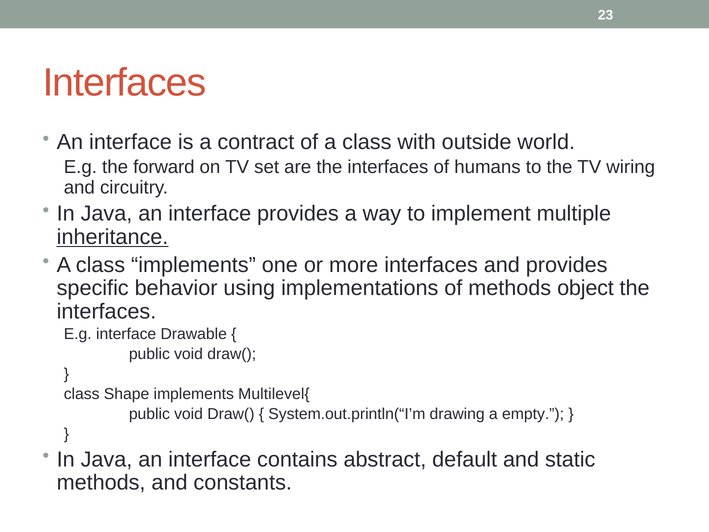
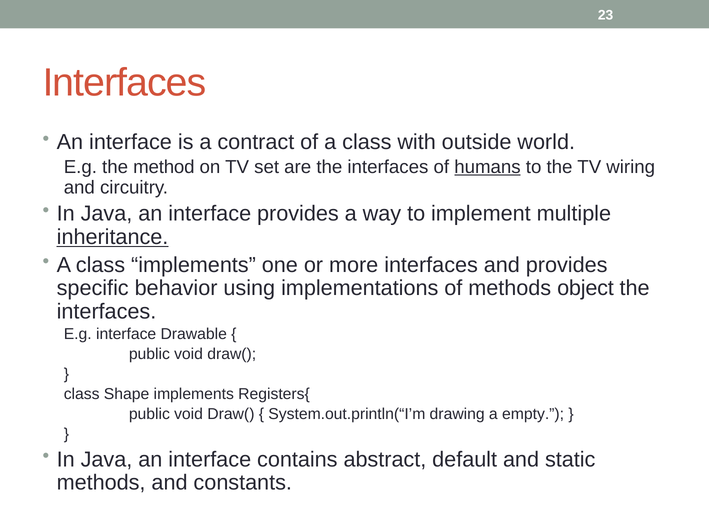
forward: forward -> method
humans underline: none -> present
Multilevel{: Multilevel{ -> Registers{
